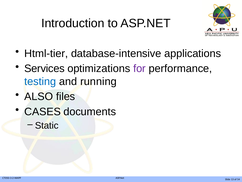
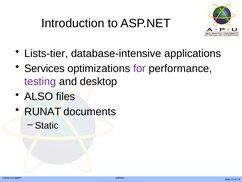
Html-tier: Html-tier -> Lists-tier
testing colour: blue -> purple
running: running -> desktop
CASES: CASES -> RUNAT
